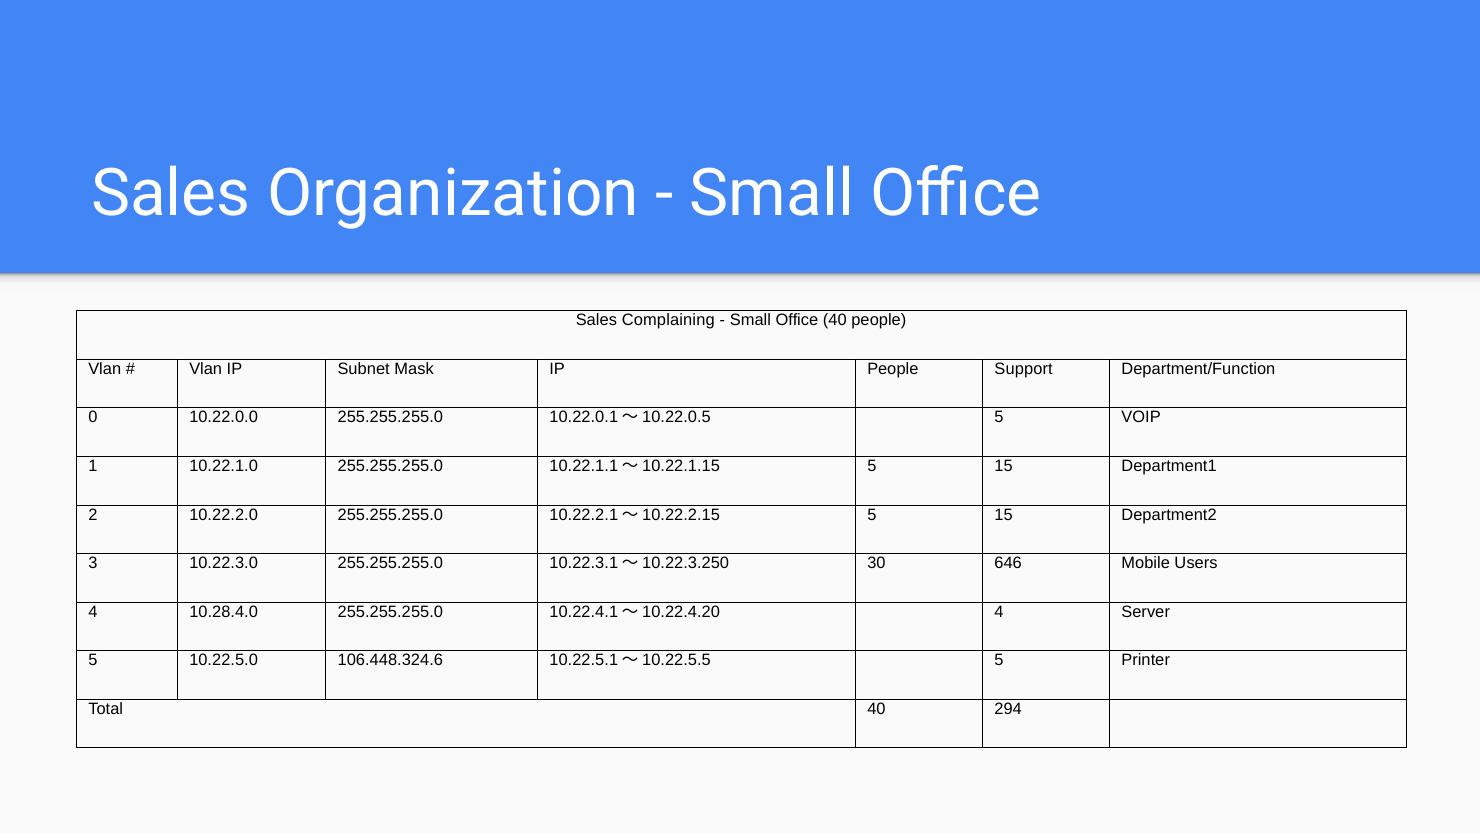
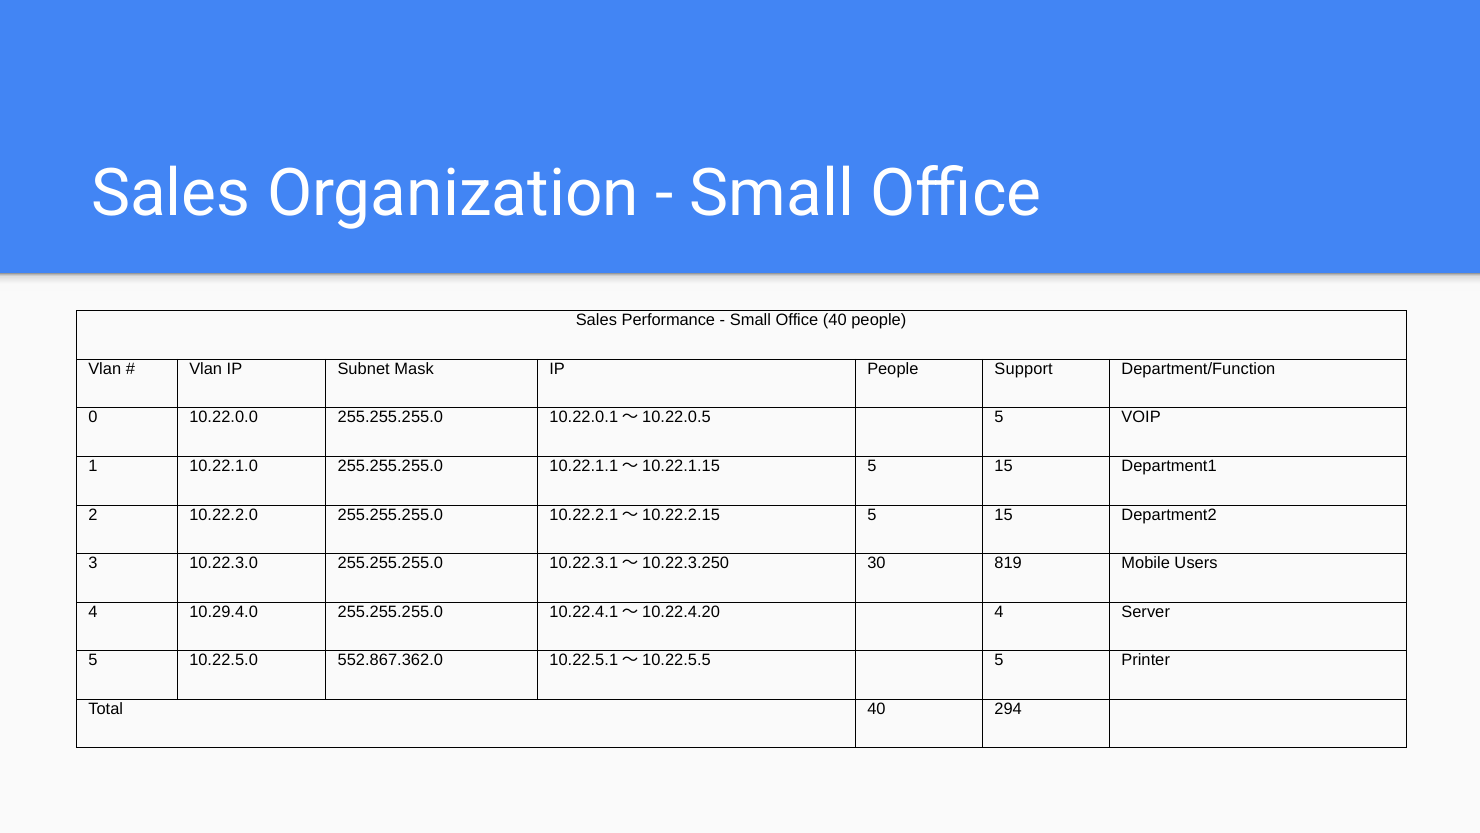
Complaining: Complaining -> Performance
646: 646 -> 819
10.28.4.0: 10.28.4.0 -> 10.29.4.0
106.448.324.6: 106.448.324.6 -> 552.867.362.0
